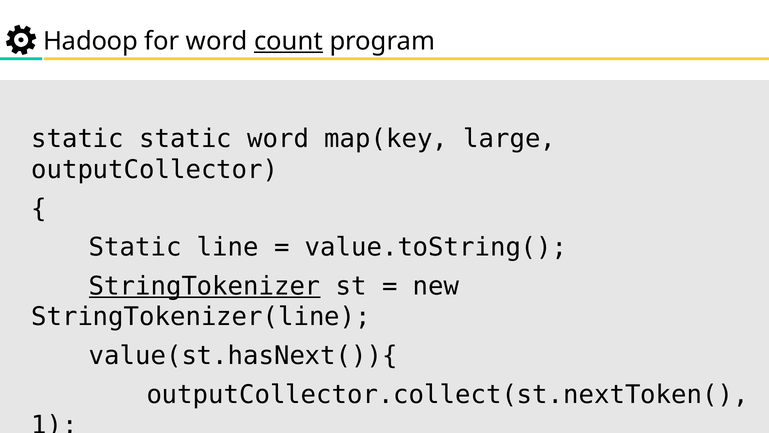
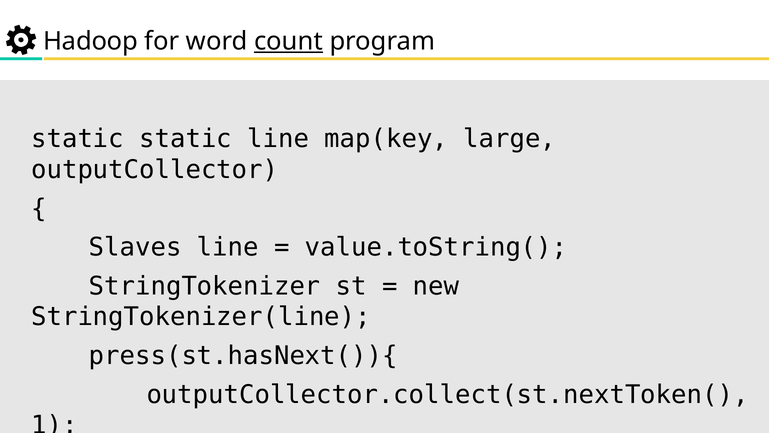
static word: word -> line
Static at (135, 247): Static -> Slaves
StringTokenizer underline: present -> none
value(st.hasNext()){: value(st.hasNext()){ -> press(st.hasNext()){
